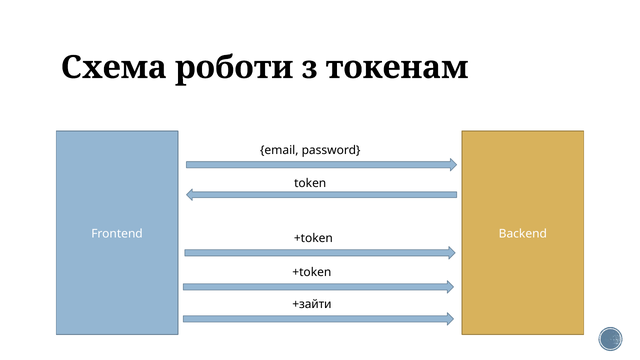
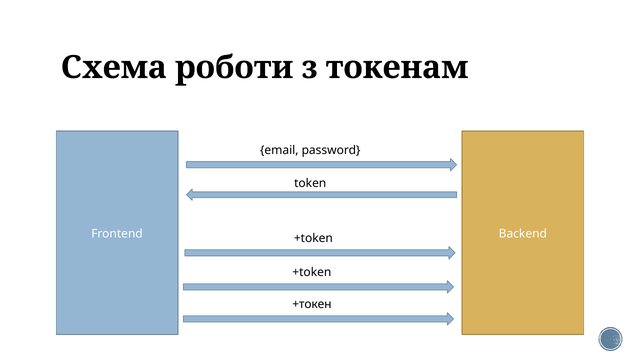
+зайти: +зайти -> +токен
